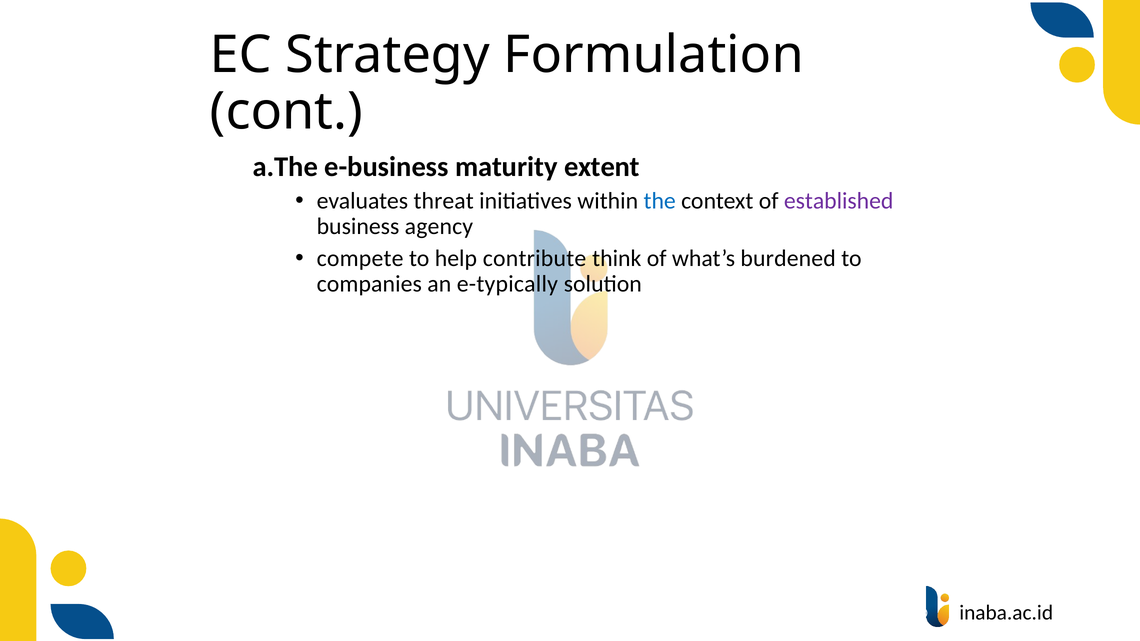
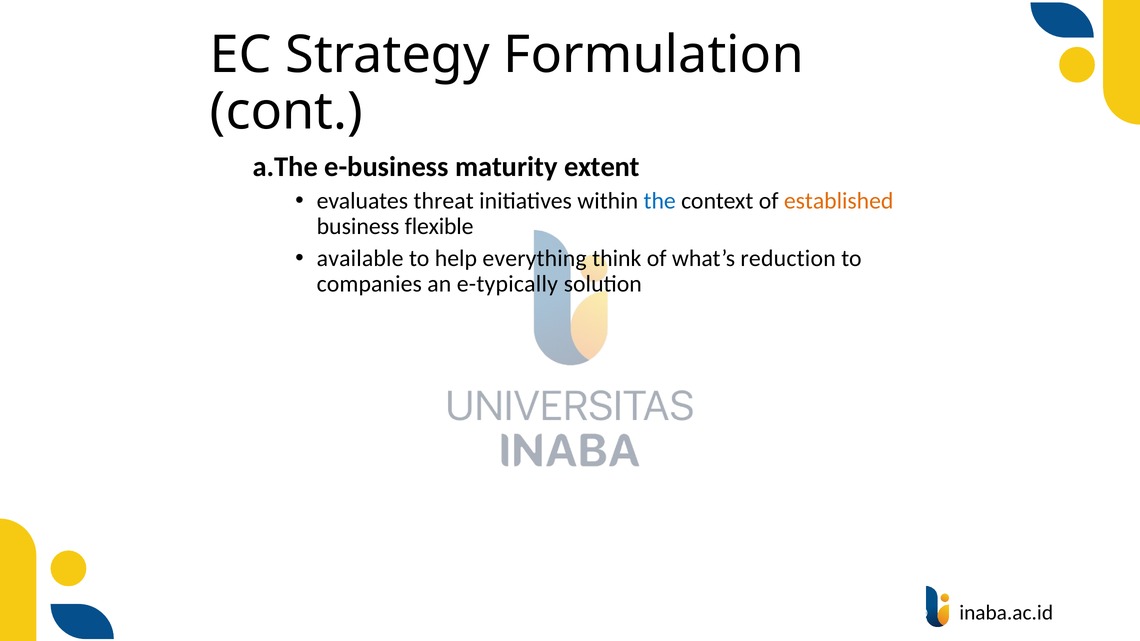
established colour: purple -> orange
agency: agency -> flexible
compete: compete -> available
contribute: contribute -> everything
burdened: burdened -> reduction
